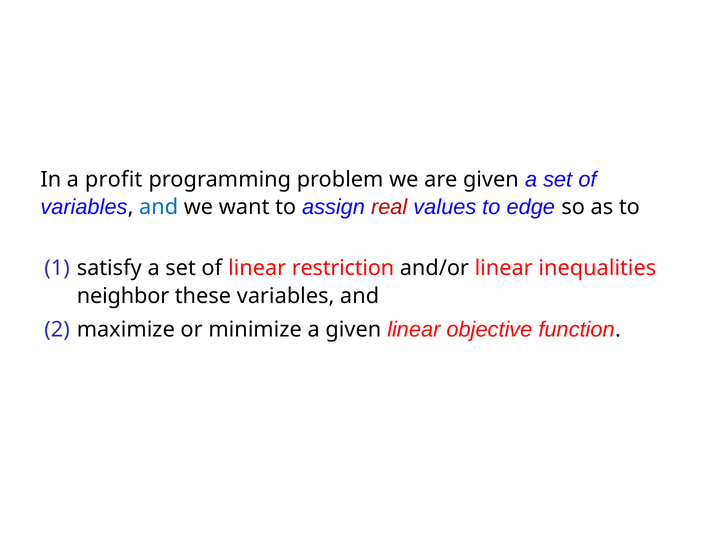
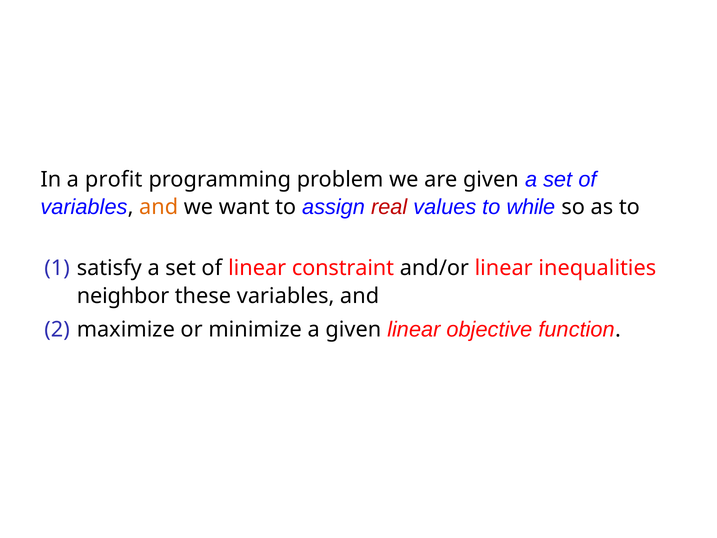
and at (159, 207) colour: blue -> orange
edge: edge -> while
restriction: restriction -> constraint
